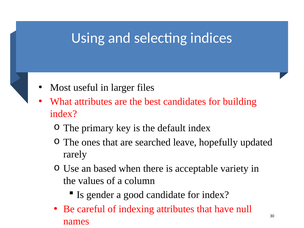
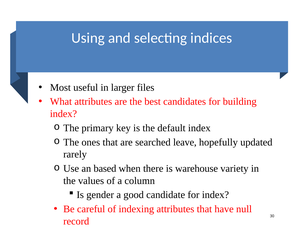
acceptable: acceptable -> warehouse
names: names -> record
